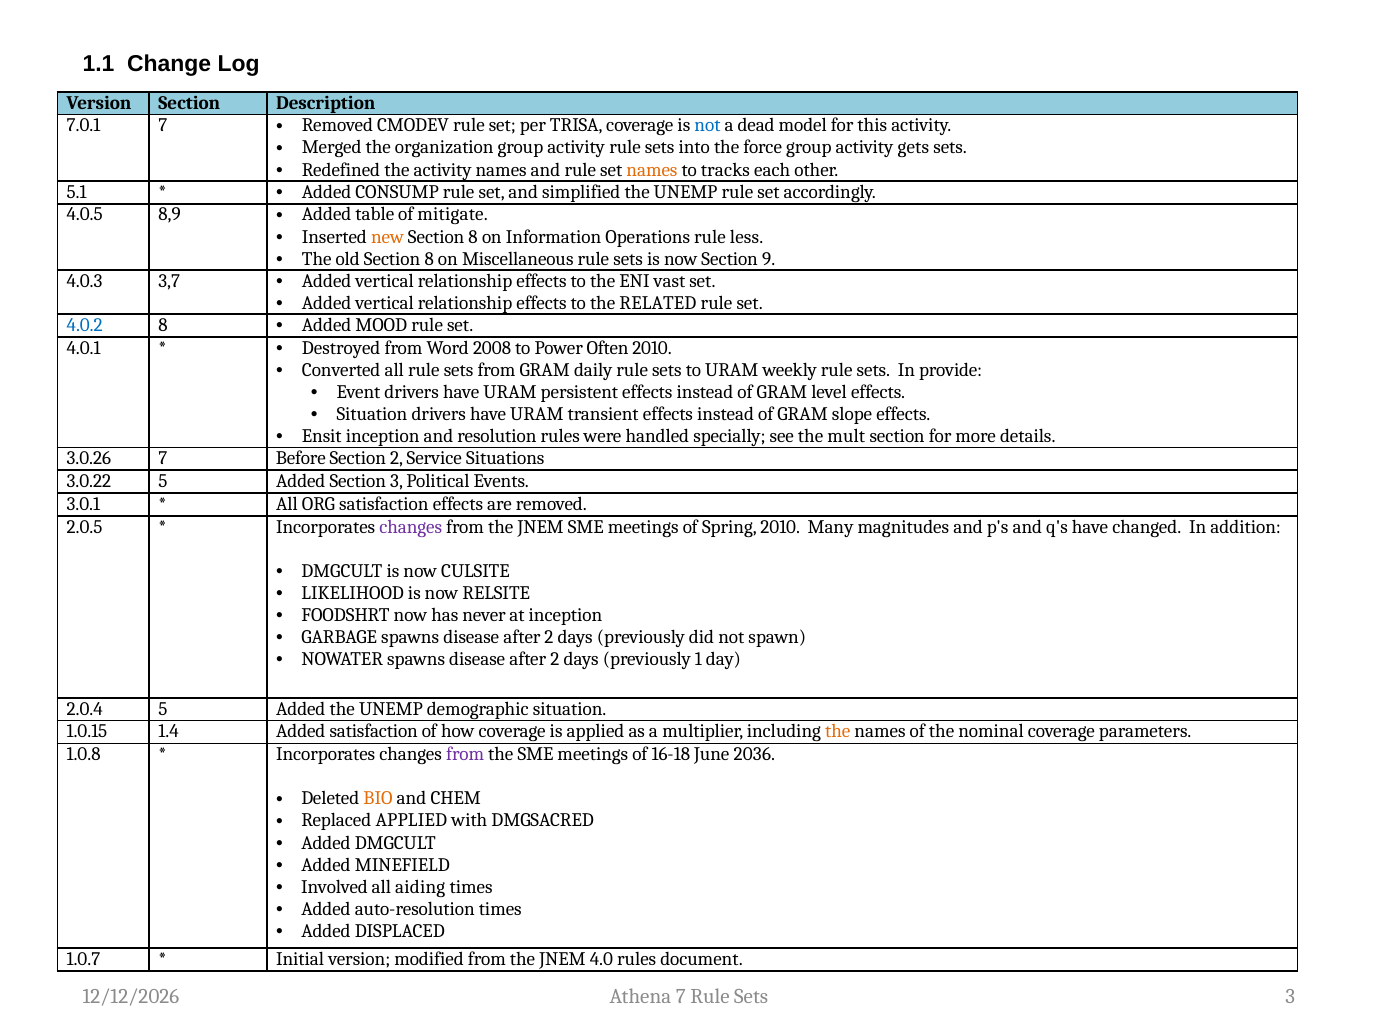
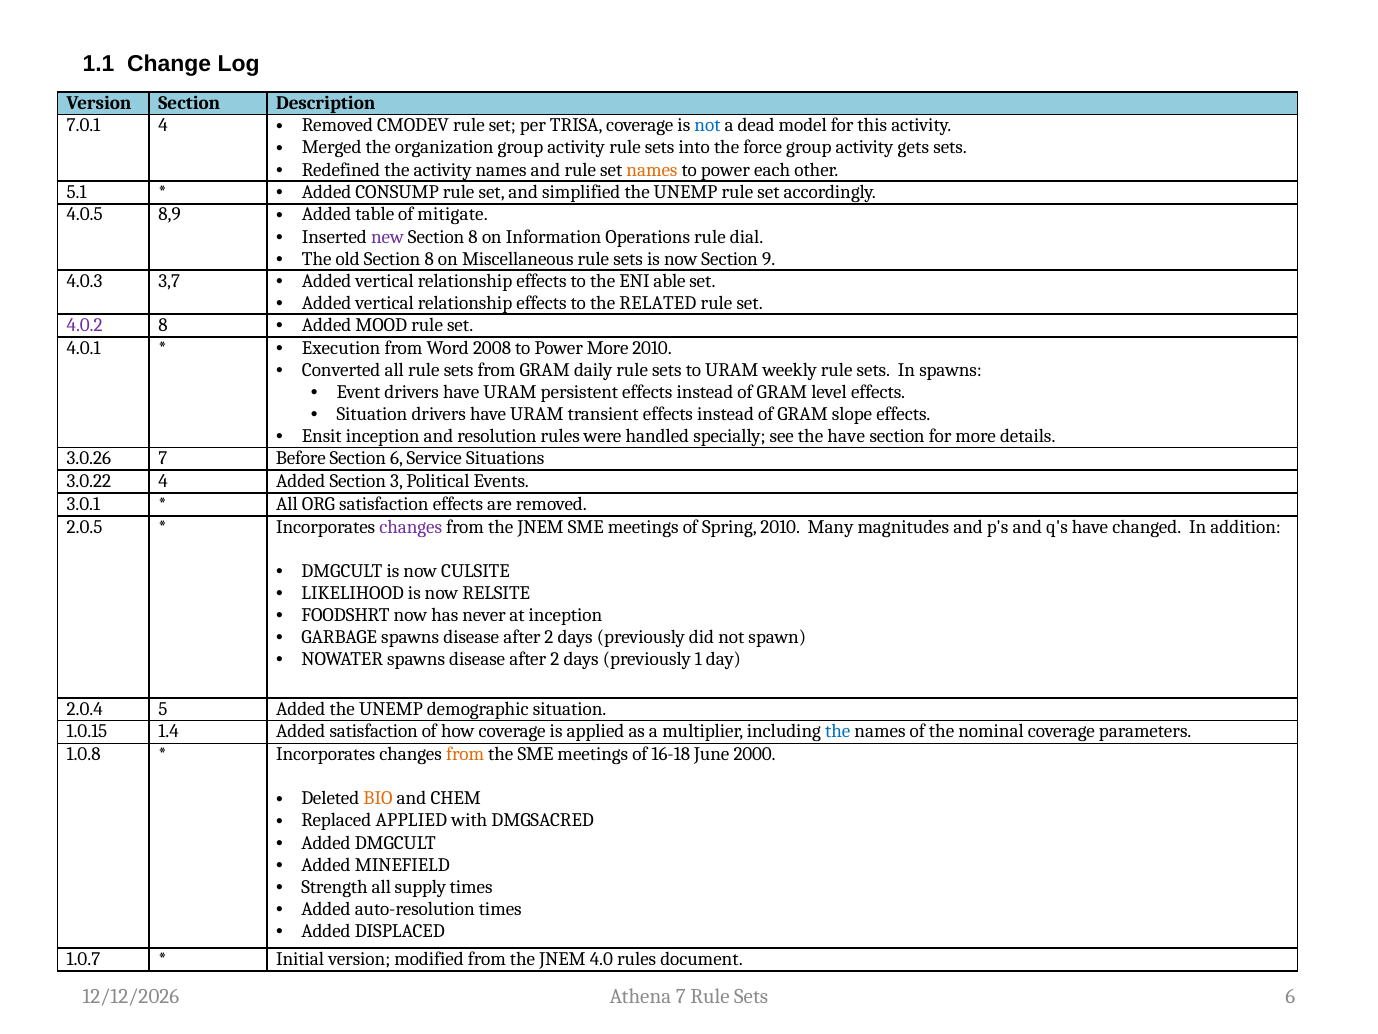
7.0.1 7: 7 -> 4
tracks at (725, 170): tracks -> power
new colour: orange -> purple
less: less -> dial
vast: vast -> able
4.0.2 colour: blue -> purple
Destroyed: Destroyed -> Execution
Power Often: Often -> More
In provide: provide -> spawns
the mult: mult -> have
Section 2: 2 -> 6
3.0.22 5: 5 -> 4
the at (838, 731) colour: orange -> blue
from at (465, 754) colour: purple -> orange
2036: 2036 -> 2000
Involved: Involved -> Strength
aiding: aiding -> supply
3 at (1290, 996): 3 -> 6
